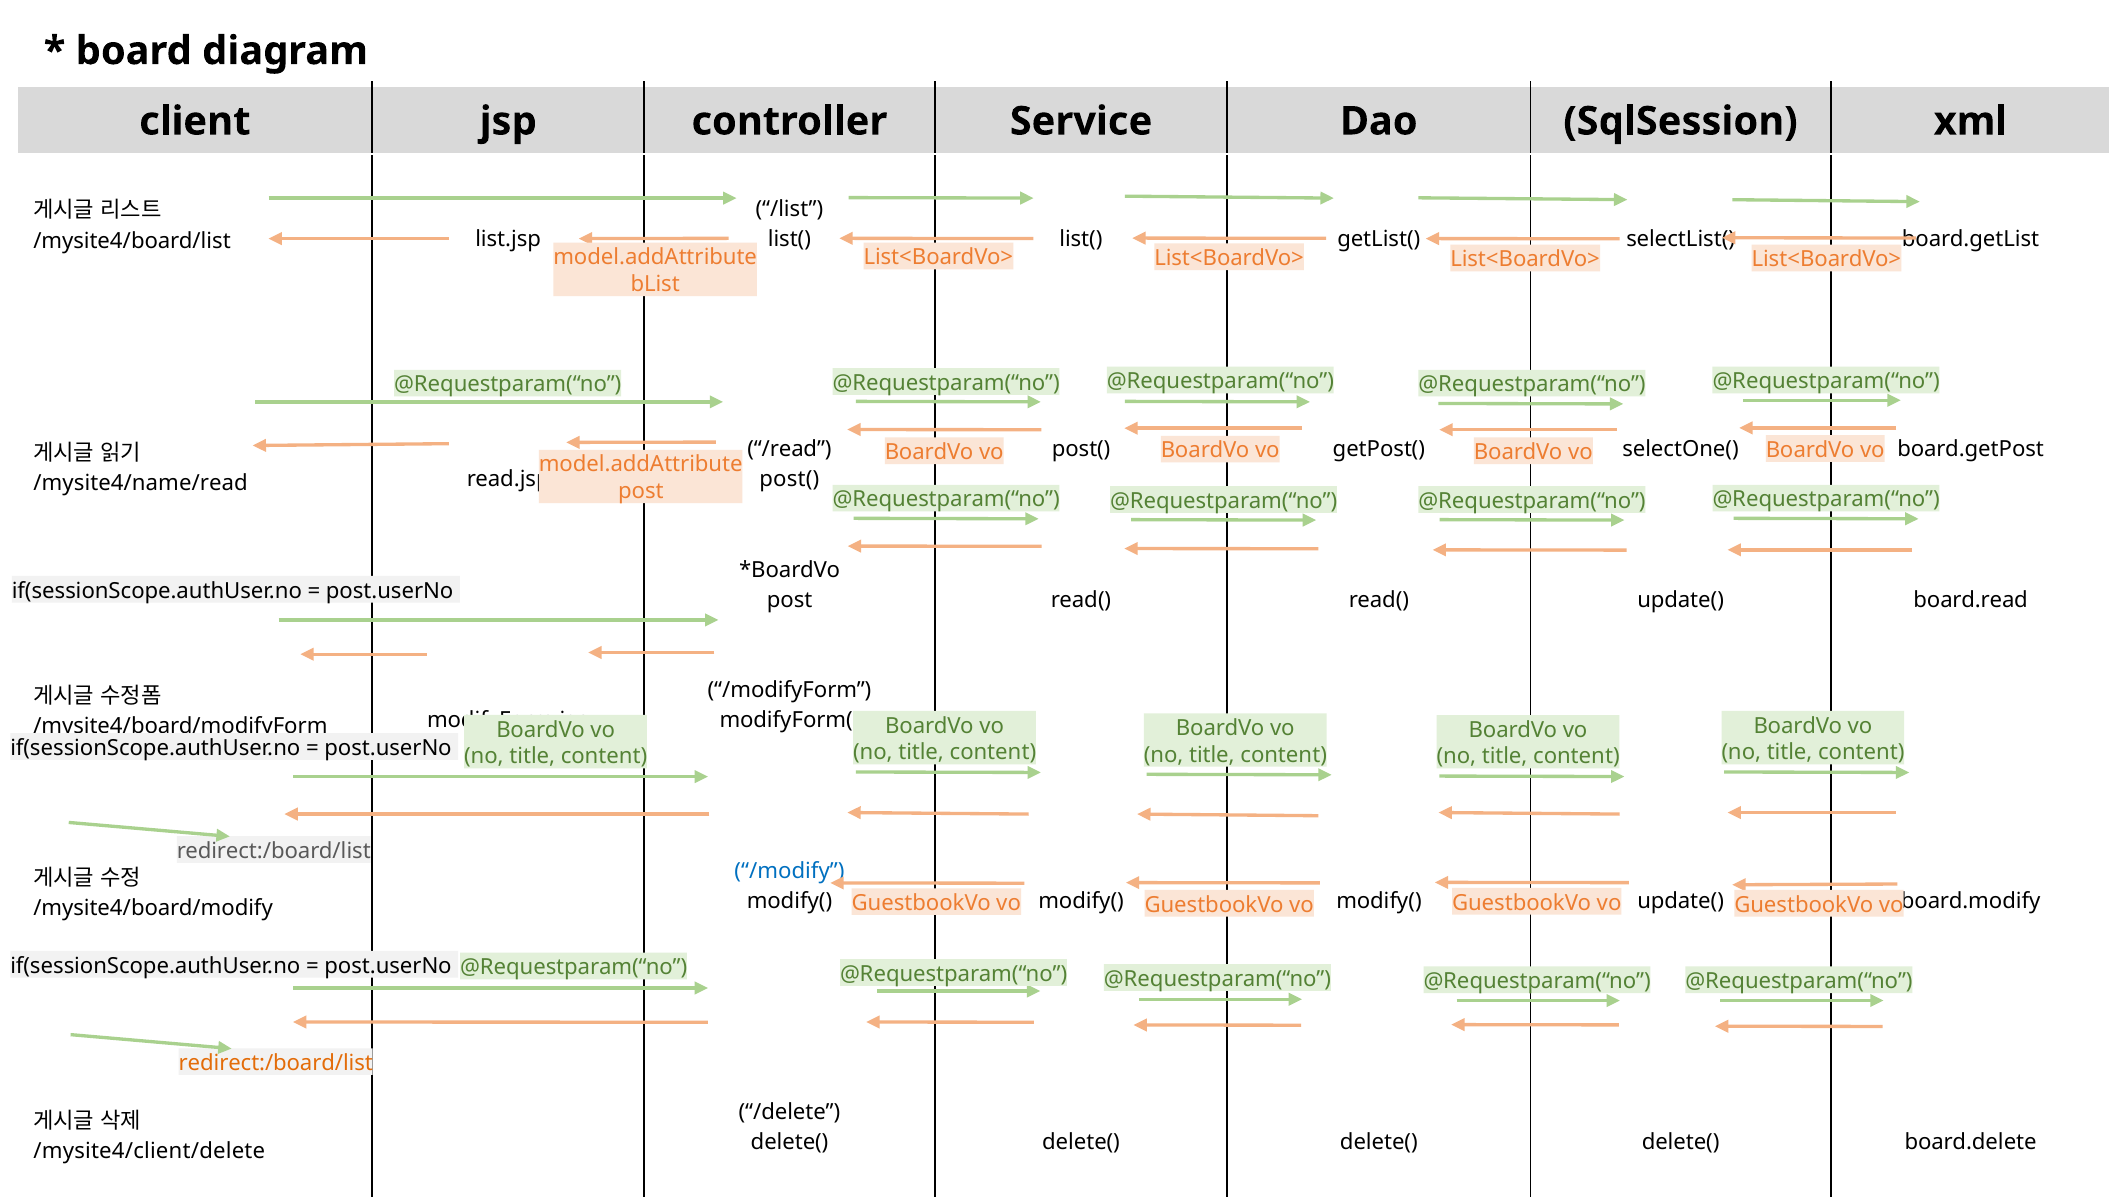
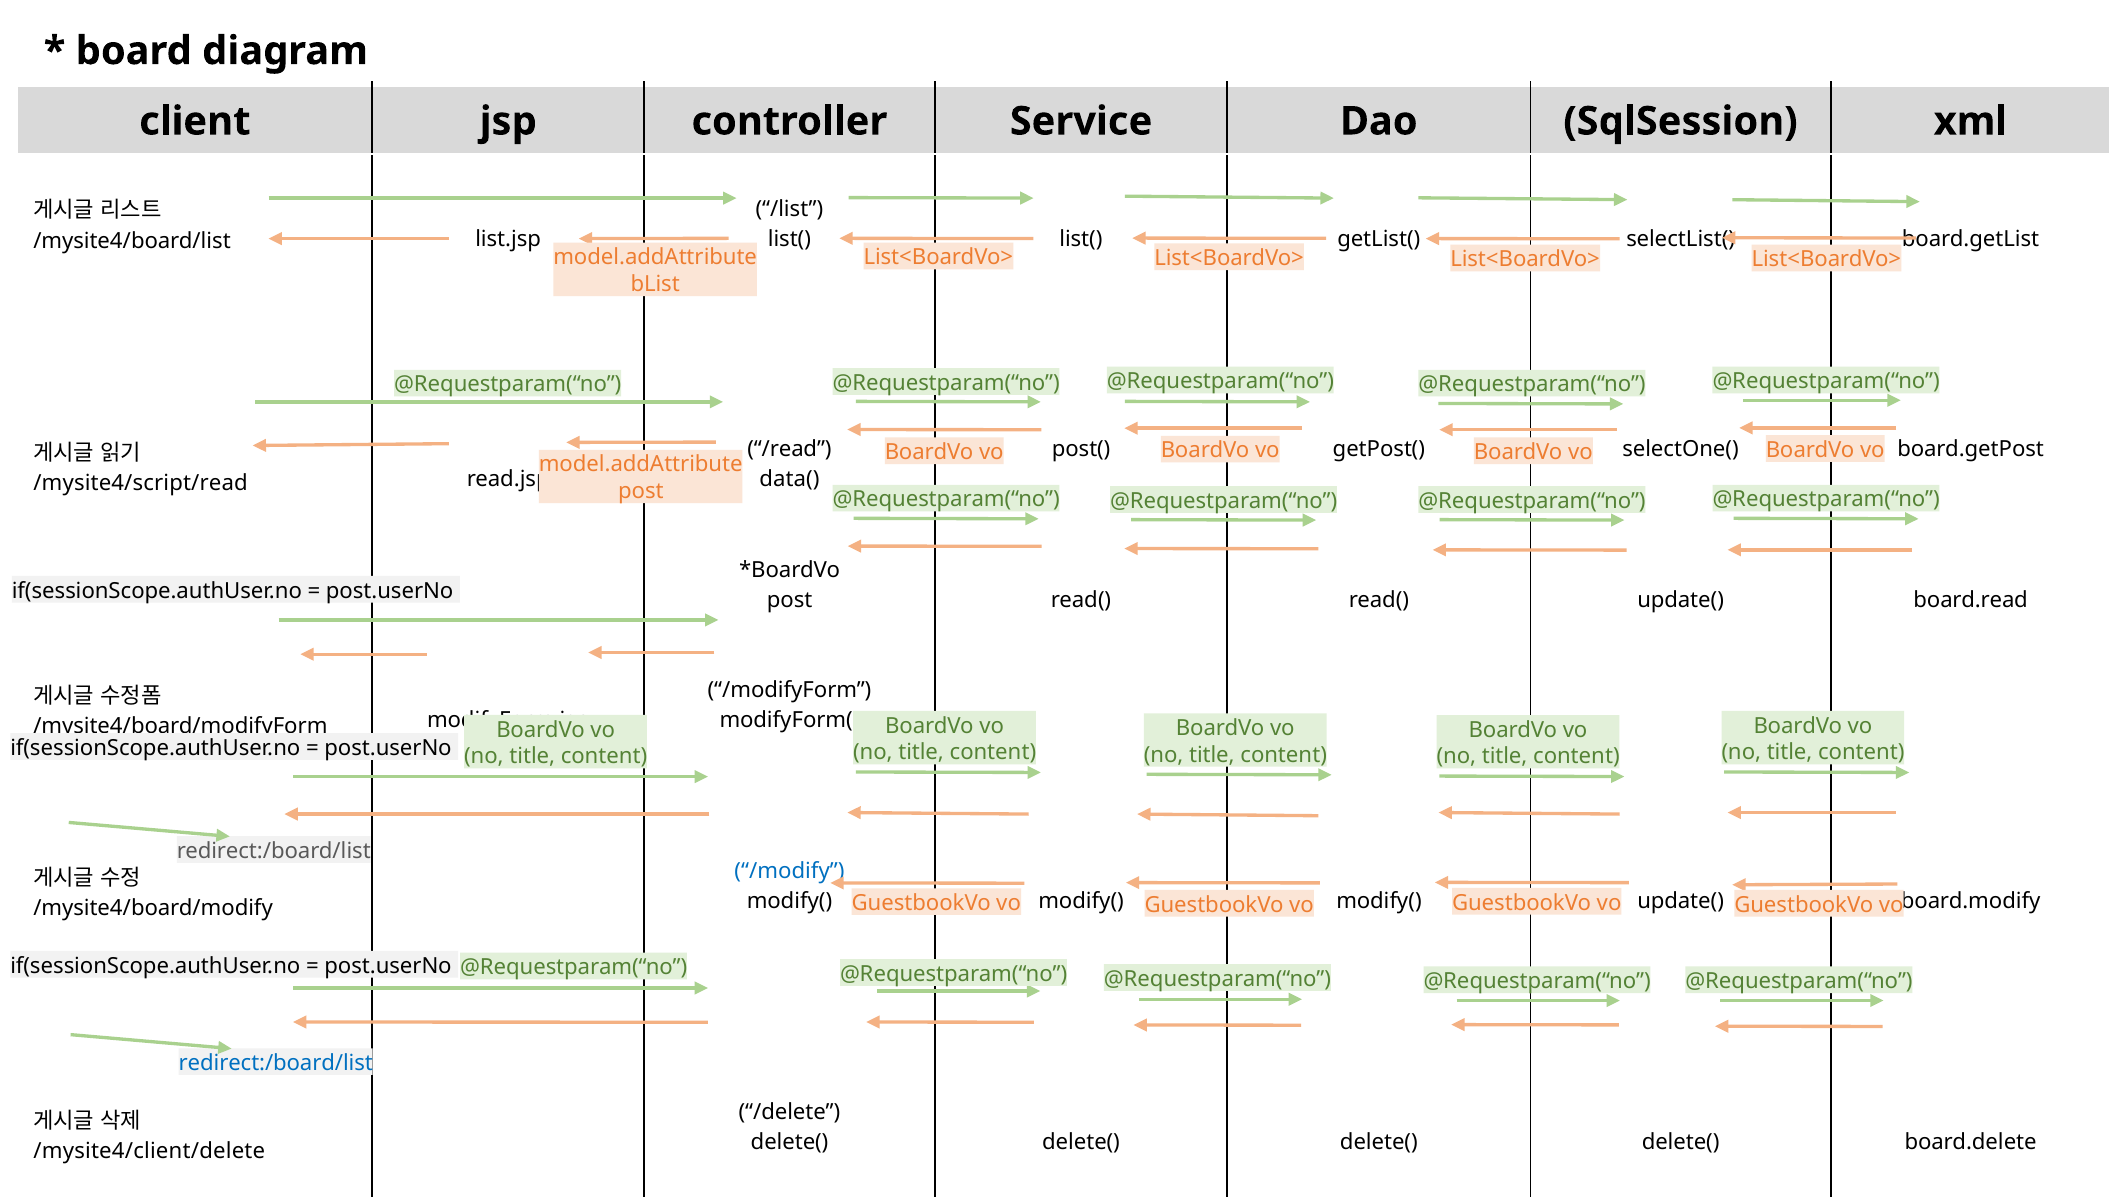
post( at (789, 480): post( -> data(
/mysite4/name/read: /mysite4/name/read -> /mysite4/script/read
redirect:/board/list at (276, 1063) colour: orange -> blue
